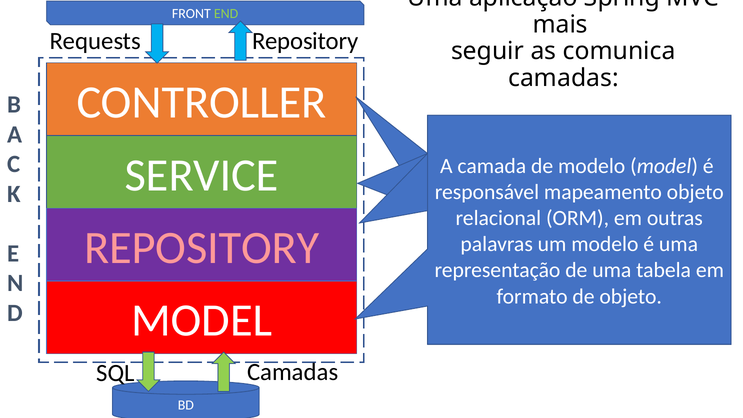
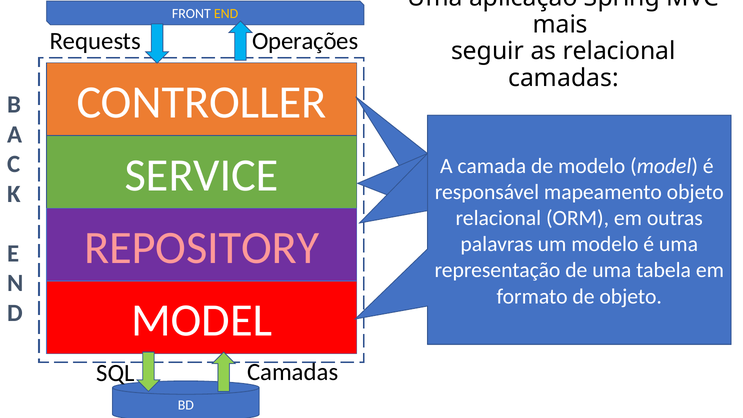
END at (226, 14) colour: light green -> yellow
Requests Repository: Repository -> Operações
as comunica: comunica -> relacional
